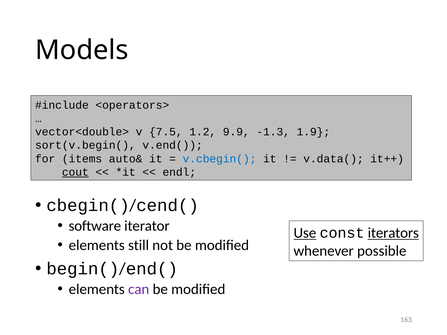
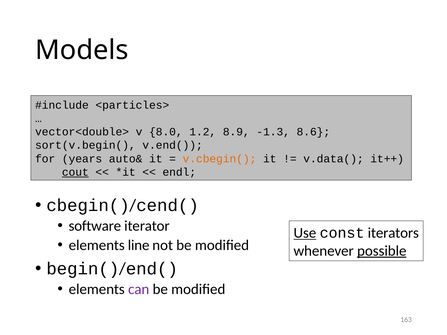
<operators>: <operators> -> <particles>
7.5: 7.5 -> 8.0
9.9: 9.9 -> 8.9
1.9: 1.9 -> 8.6
items: items -> years
v.cbegin( colour: blue -> orange
iterators underline: present -> none
still: still -> line
possible underline: none -> present
